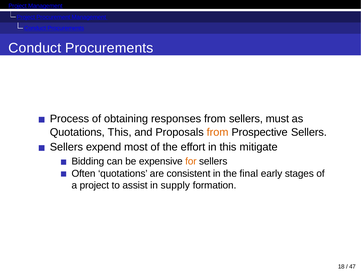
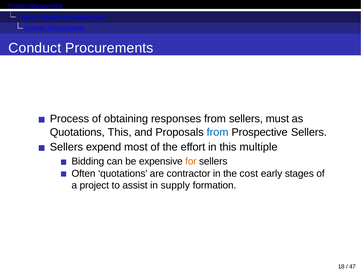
from at (218, 132) colour: orange -> blue
mitigate: mitigate -> multiple
consistent: consistent -> contractor
final: final -> cost
